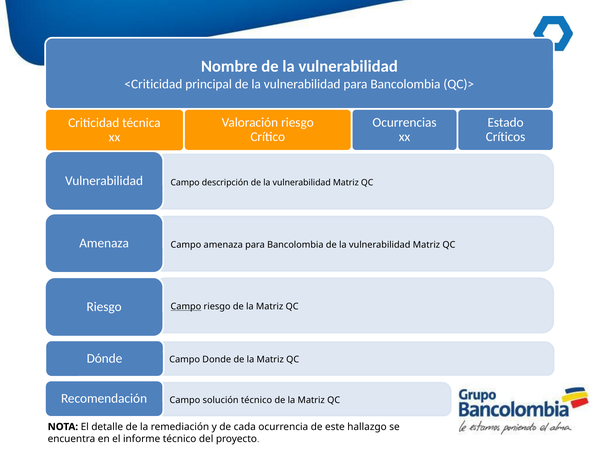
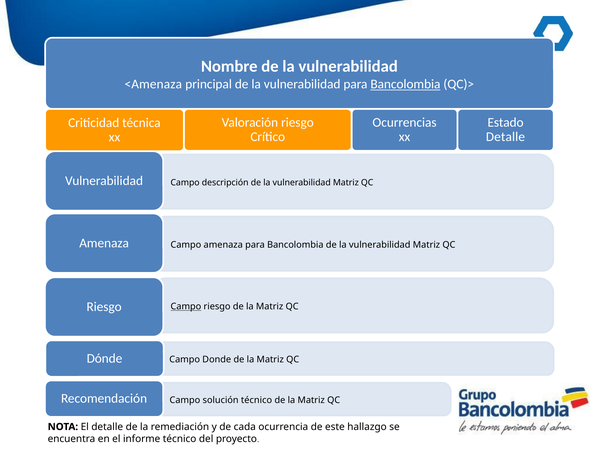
<Criticidad: <Criticidad -> <Amenaza
Bancolombia at (405, 84) underline: none -> present
Críticos at (506, 137): Críticos -> Detalle
